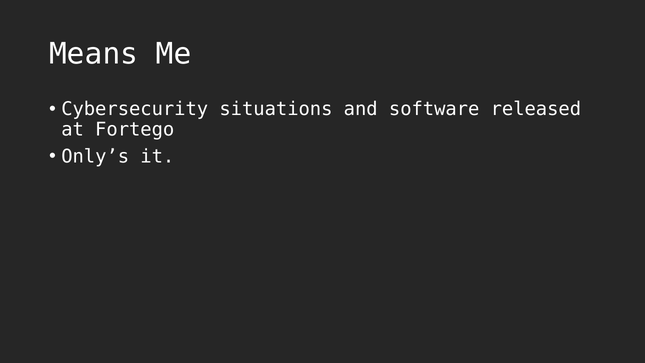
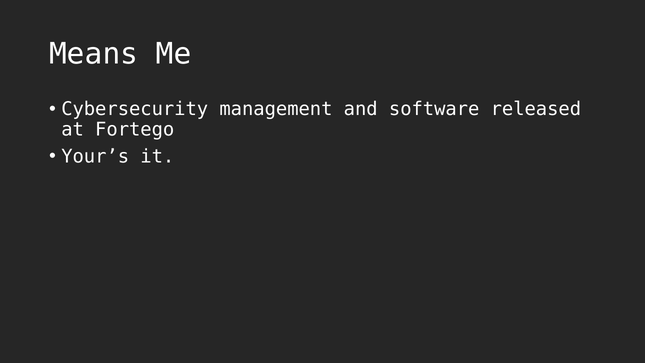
situations: situations -> management
Only’s: Only’s -> Your’s
